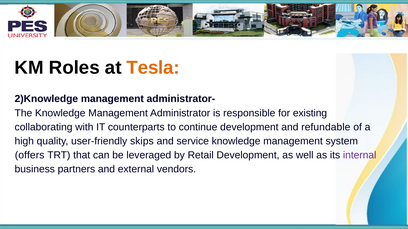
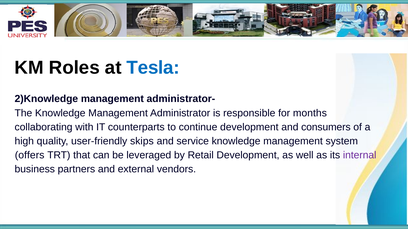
Tesla colour: orange -> blue
existing: existing -> months
refundable: refundable -> consumers
